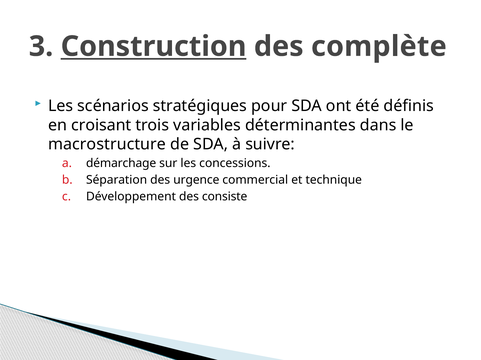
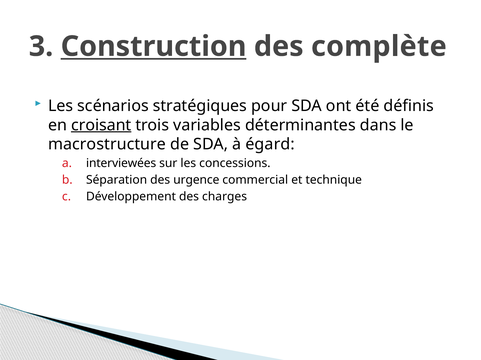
croisant underline: none -> present
suivre: suivre -> égard
démarchage: démarchage -> interviewées
consiste: consiste -> charges
